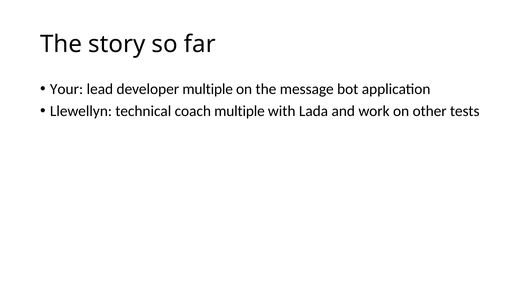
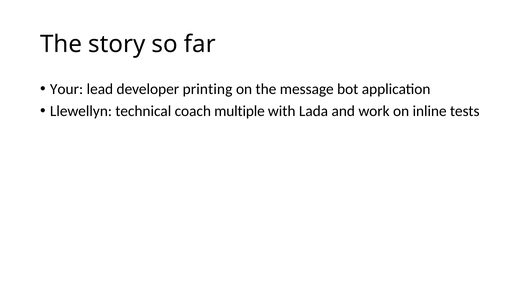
developer multiple: multiple -> printing
other: other -> inline
